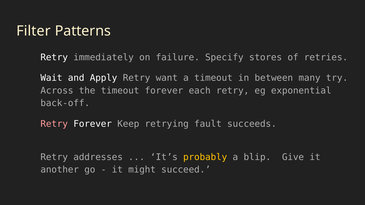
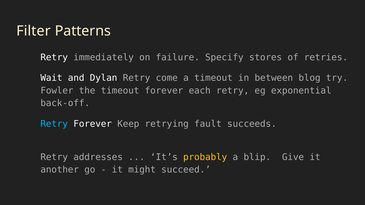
Apply: Apply -> Dylan
want: want -> come
many: many -> blog
Across: Across -> Fowler
Retry at (54, 124) colour: pink -> light blue
